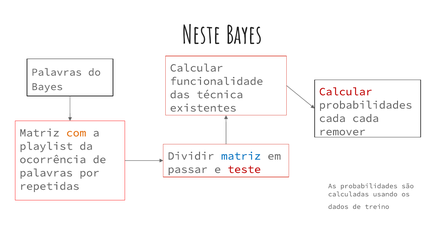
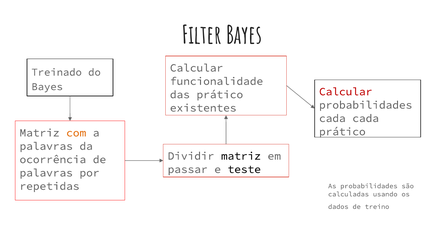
Neste: Neste -> Filter
Palavras at (57, 72): Palavras -> Treinado
das técnica: técnica -> prático
remover at (342, 131): remover -> prático
playlist at (46, 146): playlist -> palavras
matriz at (241, 156) colour: blue -> black
teste colour: red -> black
